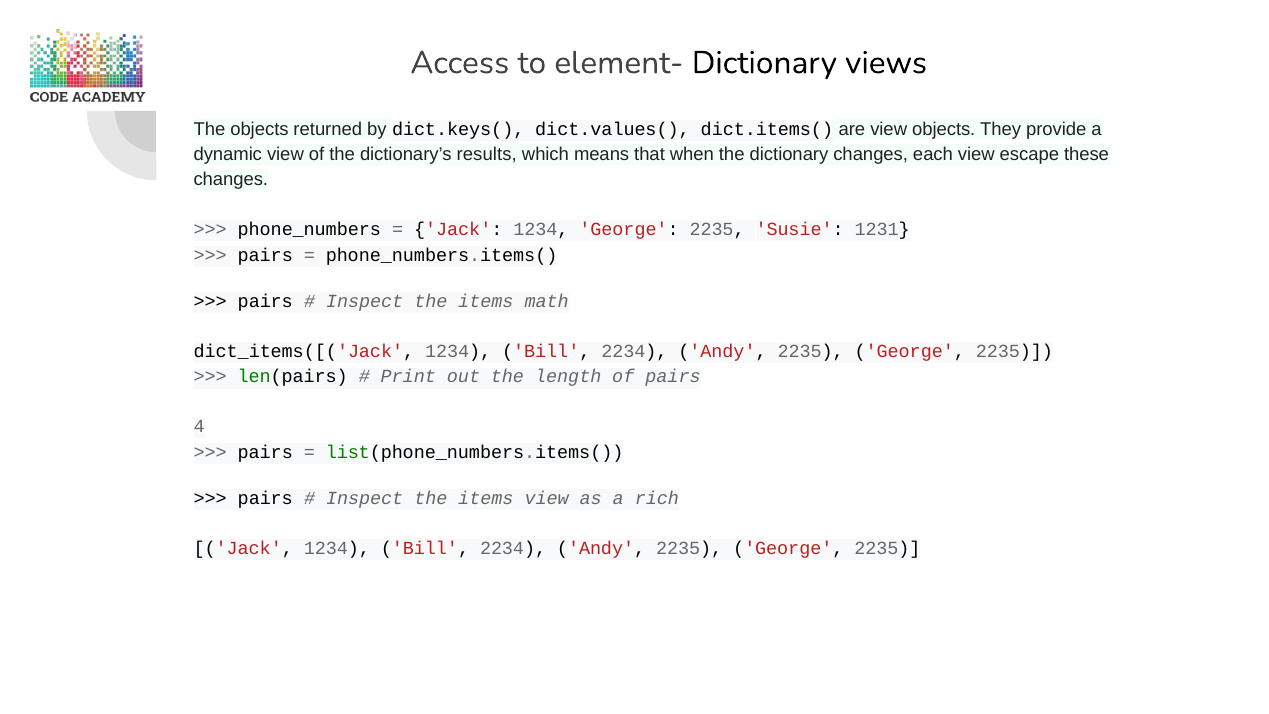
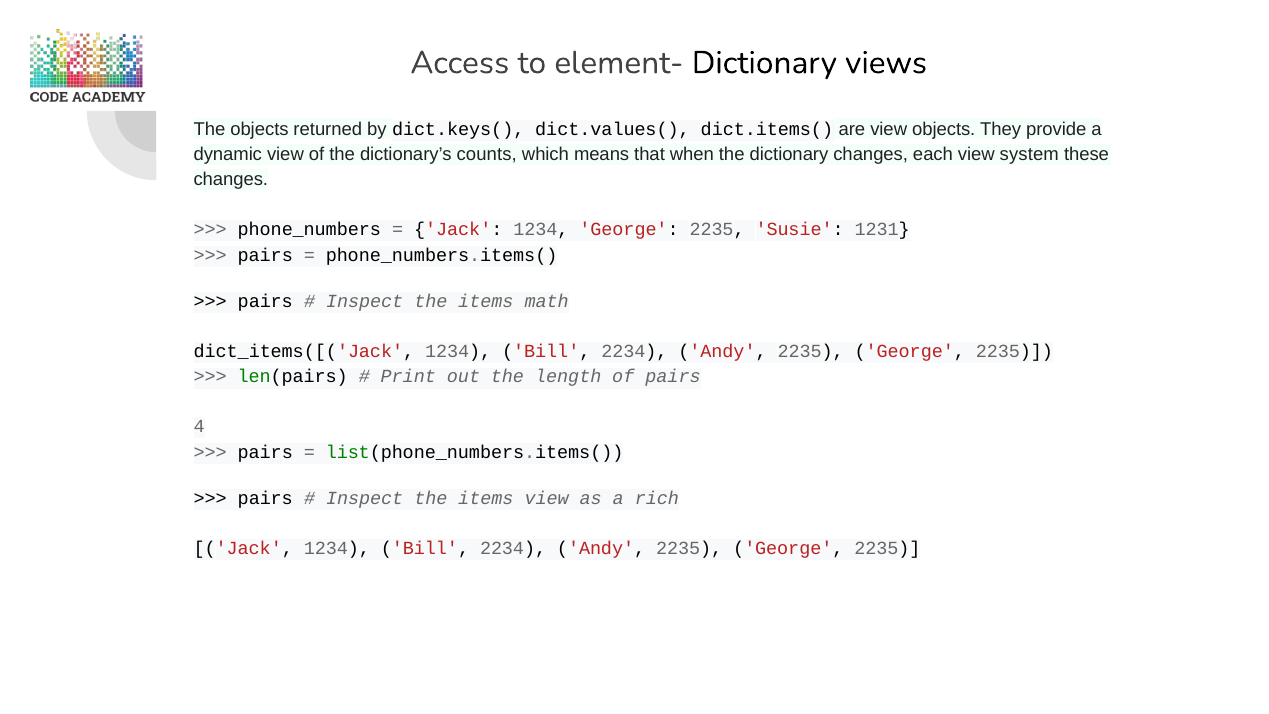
results: results -> counts
escape: escape -> system
